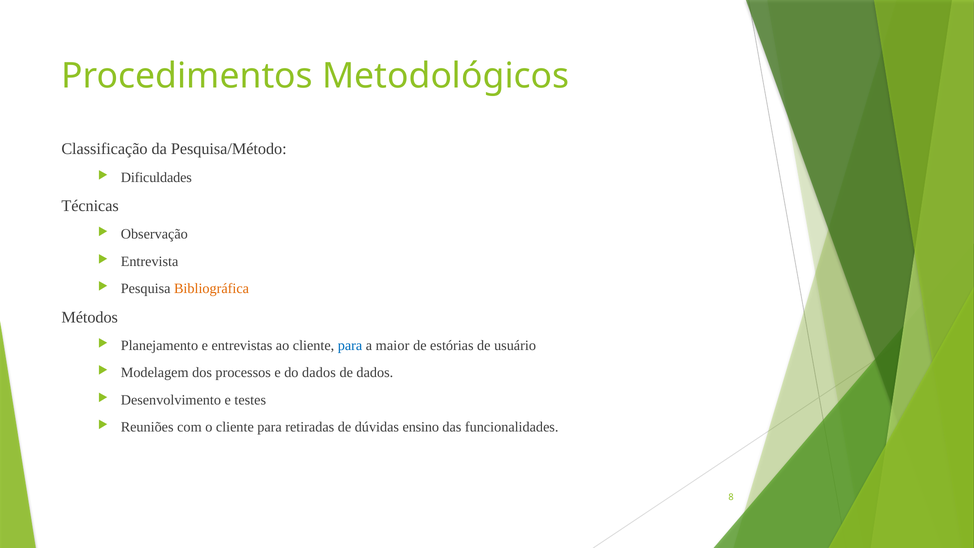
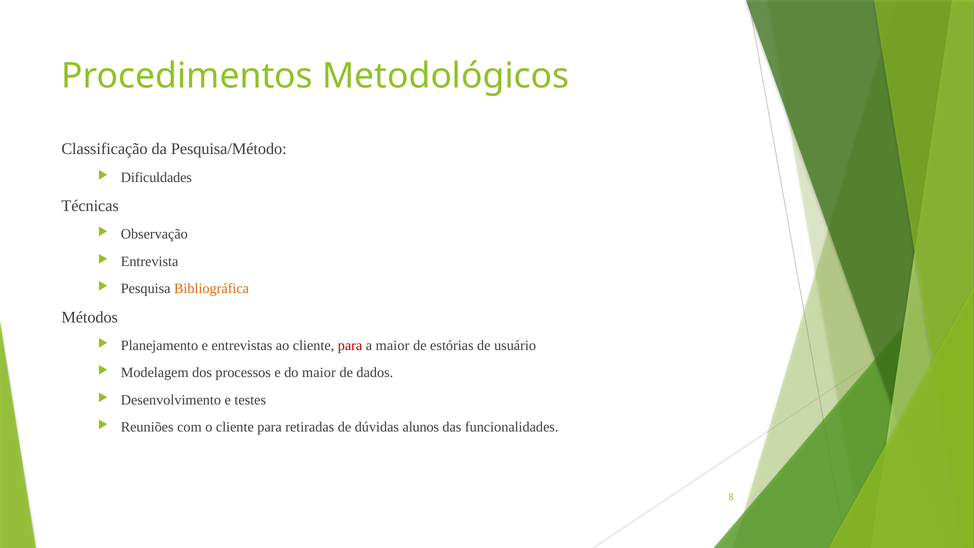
para at (350, 345) colour: blue -> red
do dados: dados -> maior
ensino: ensino -> alunos
